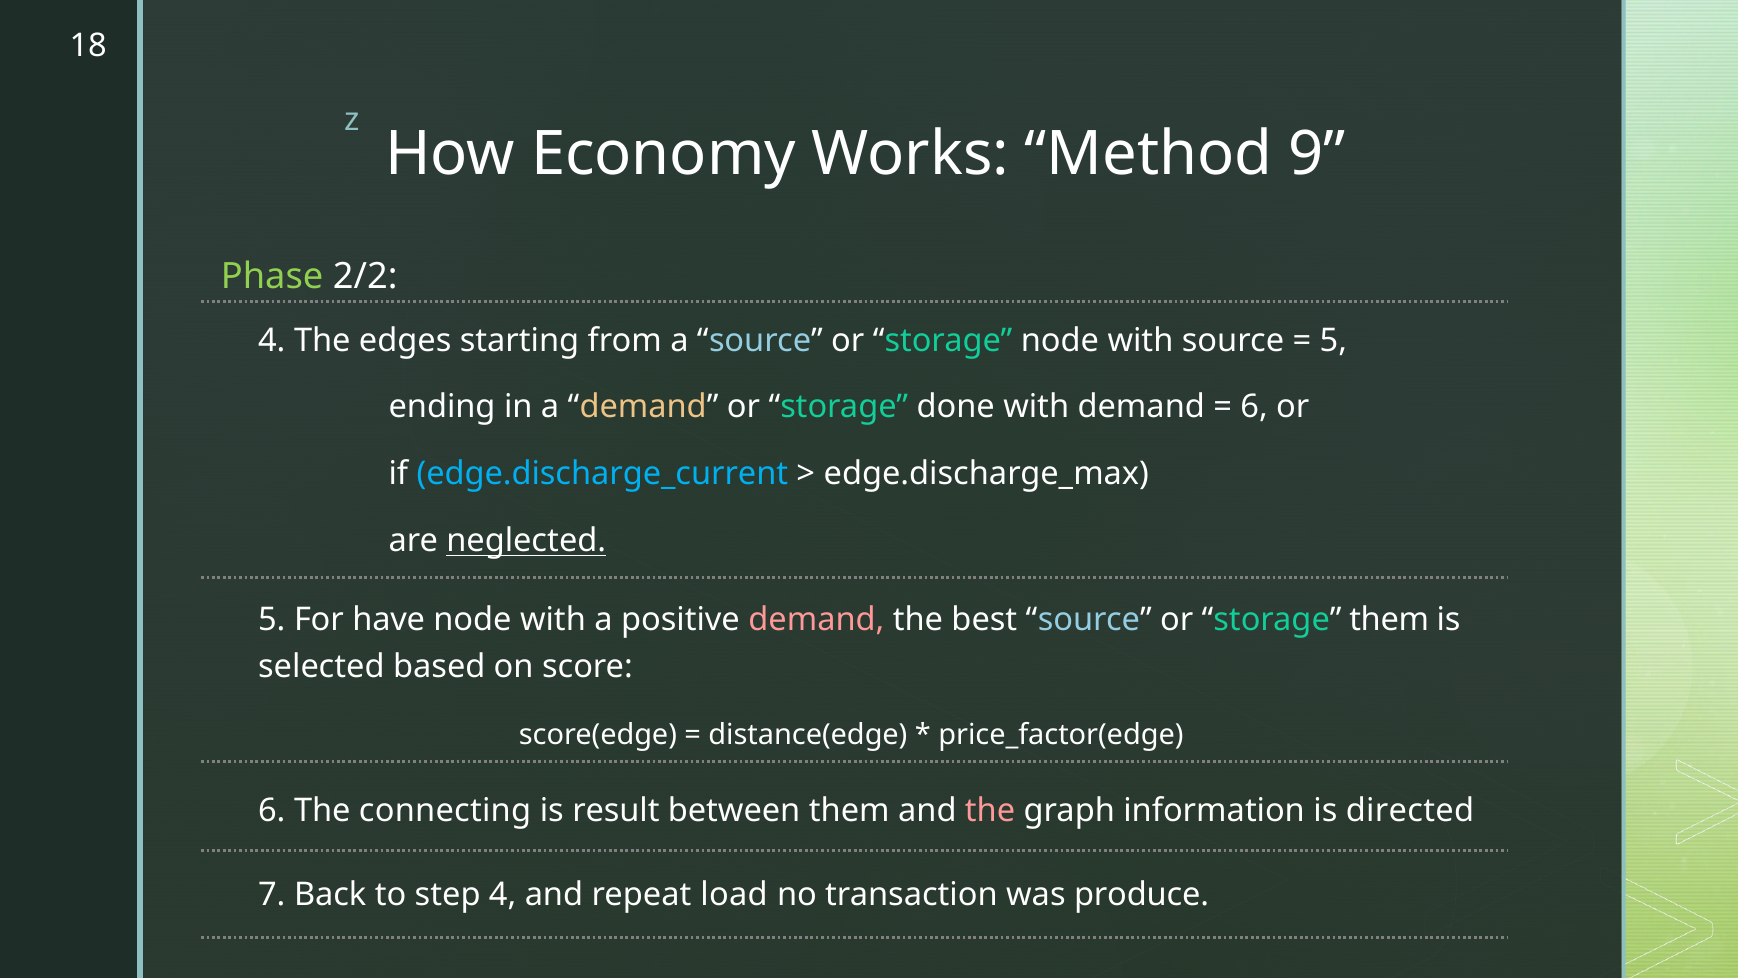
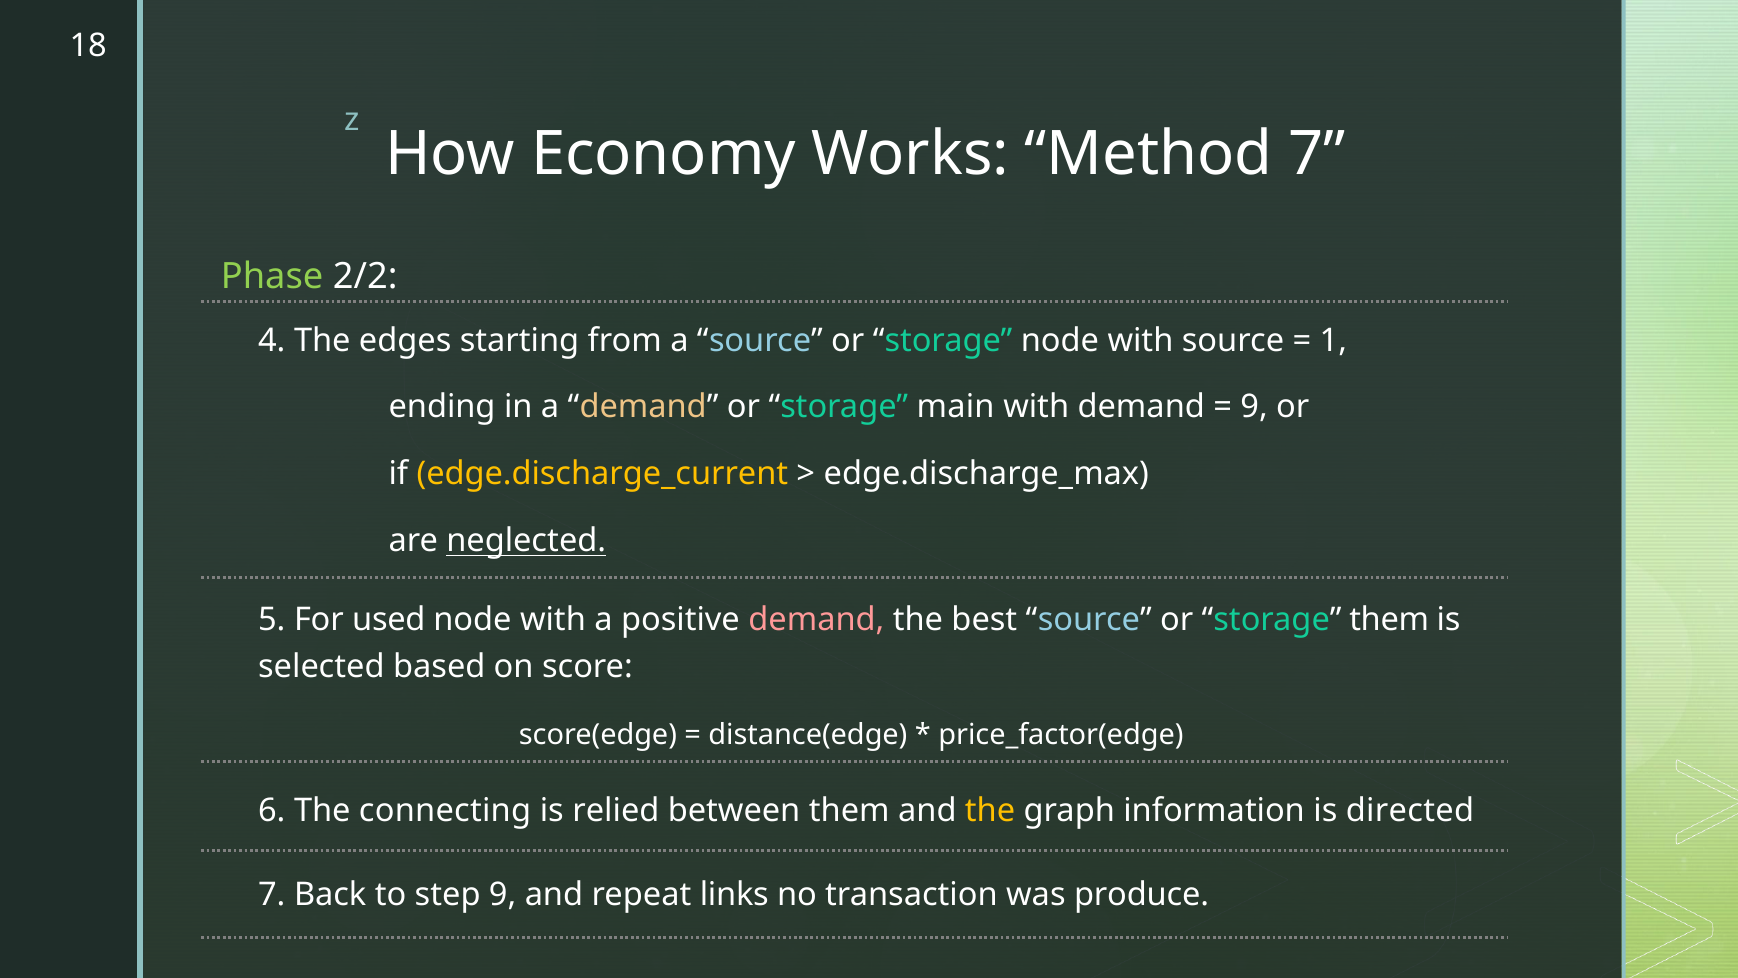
Method 9: 9 -> 7
5 at (1333, 340): 5 -> 1
done: done -> main
6 at (1254, 407): 6 -> 9
edge.discharge_current colour: light blue -> yellow
have: have -> used
result: result -> relied
the at (990, 811) colour: pink -> yellow
step 4: 4 -> 9
load: load -> links
